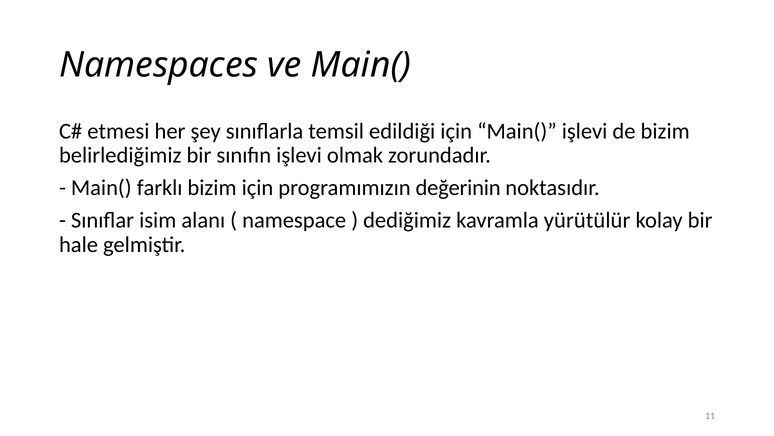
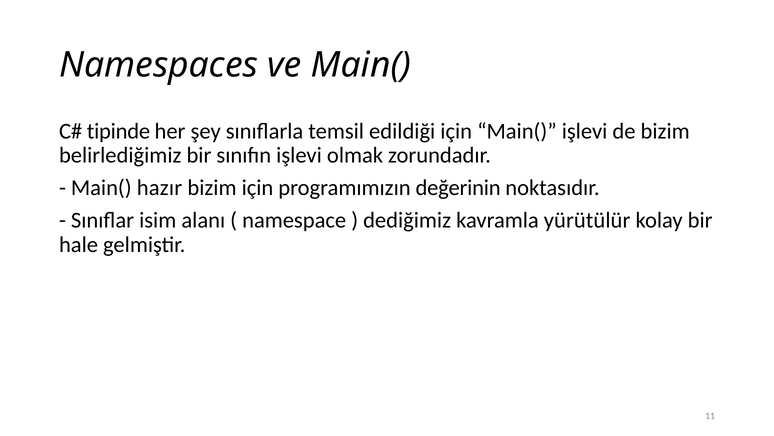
etmesi: etmesi -> tipinde
farklı: farklı -> hazır
